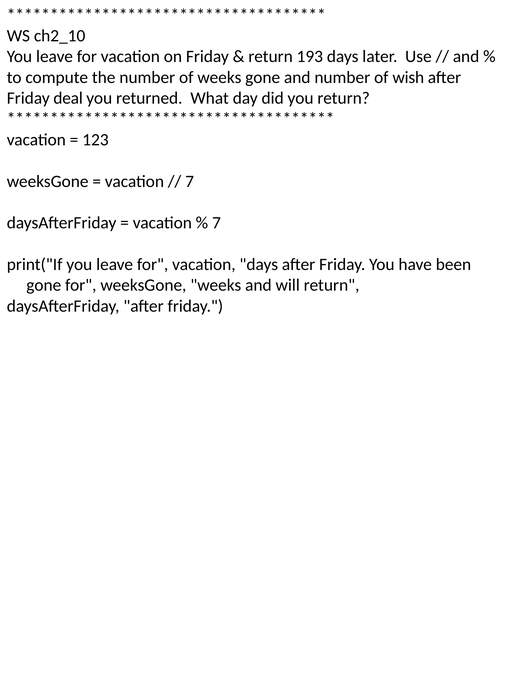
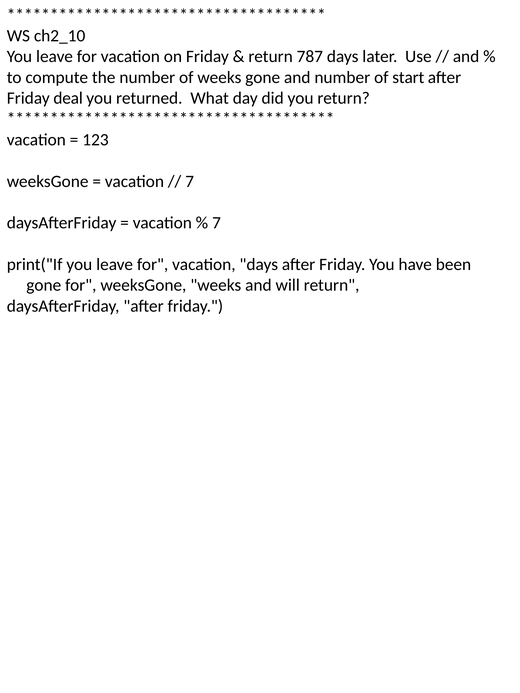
193: 193 -> 787
wish: wish -> start
